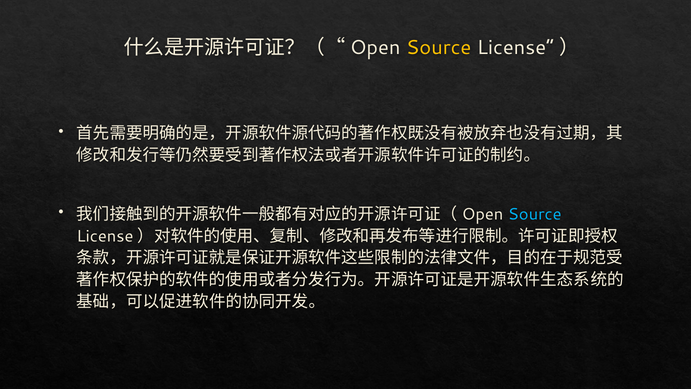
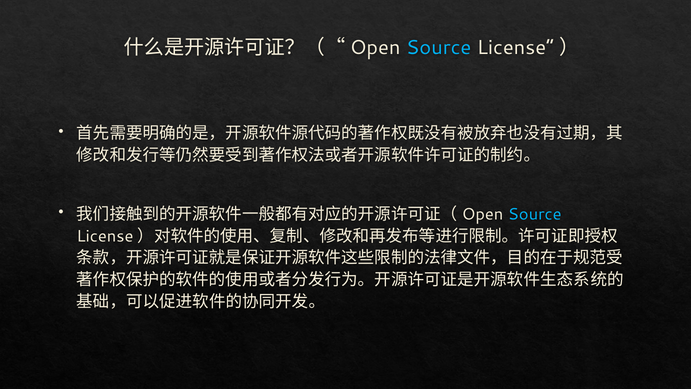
Source at (439, 47) colour: yellow -> light blue
